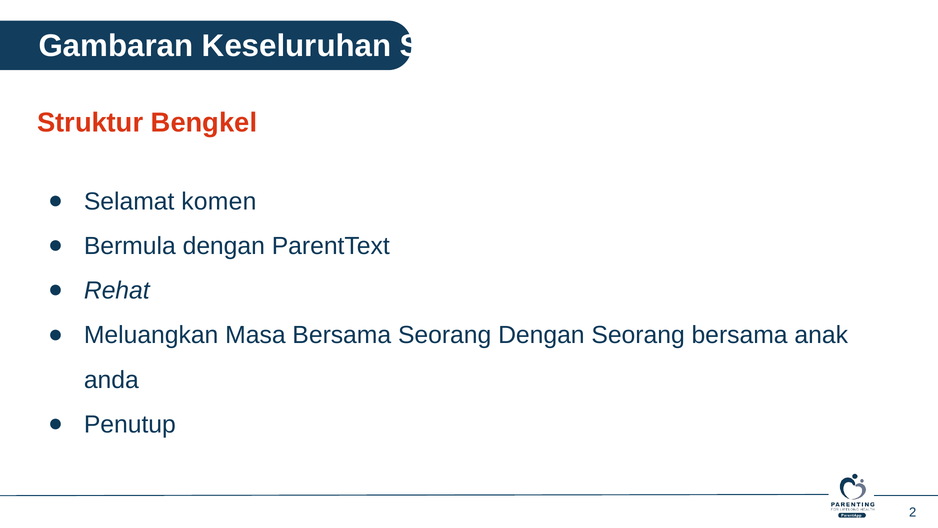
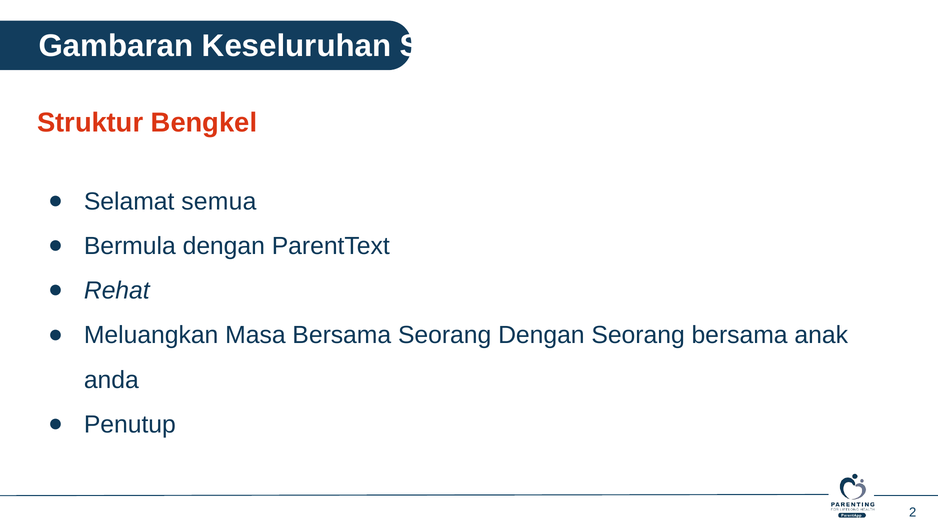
komen: komen -> semua
